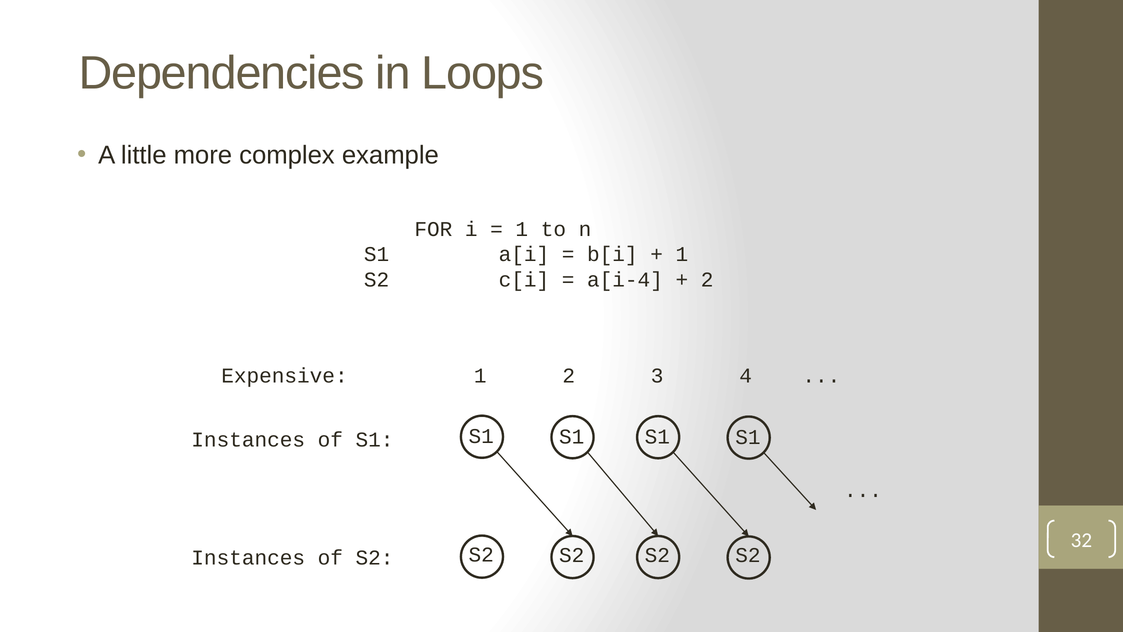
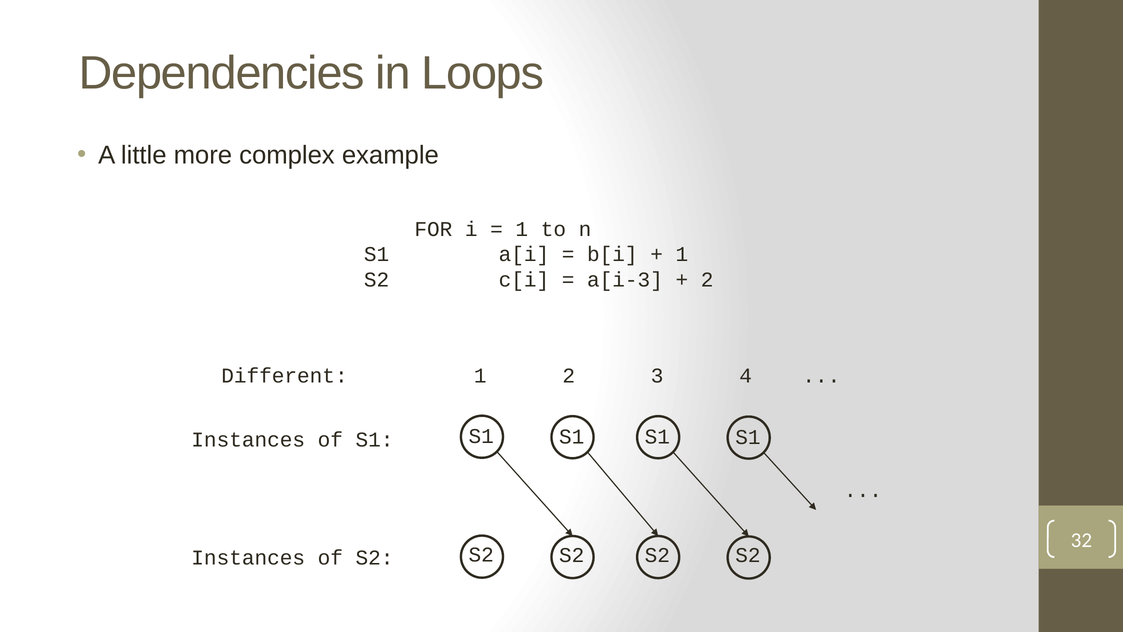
a[i-4: a[i-4 -> a[i-3
Expensive: Expensive -> Different
